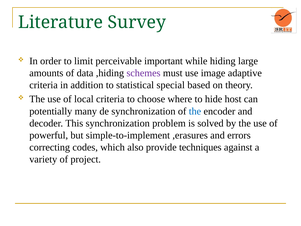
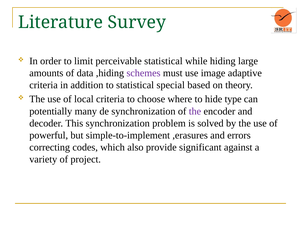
perceivable important: important -> statistical
host: host -> type
the at (195, 111) colour: blue -> purple
techniques: techniques -> significant
